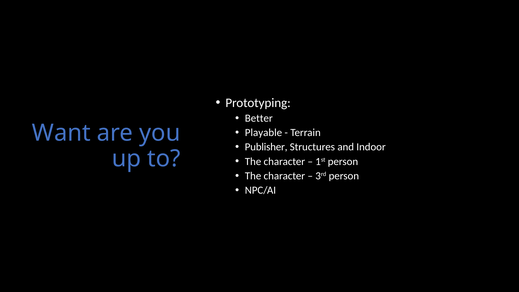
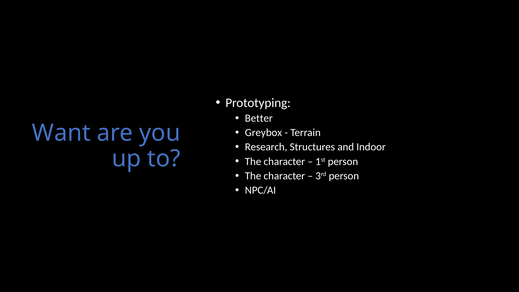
Playable: Playable -> Greybox
Publisher: Publisher -> Research
